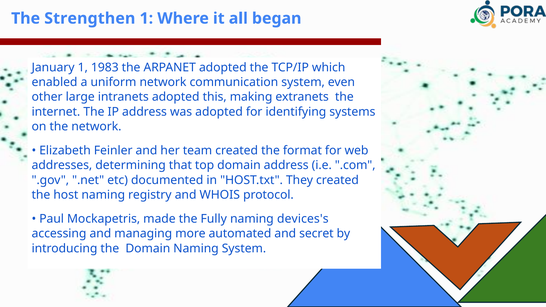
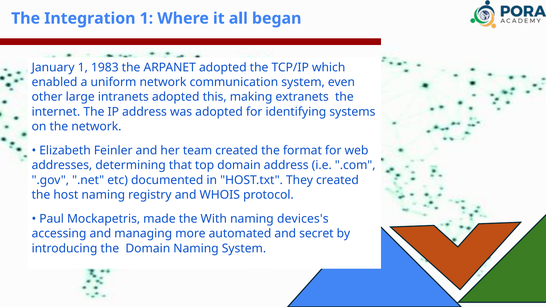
Strengthen: Strengthen -> Integration
Fully: Fully -> With
